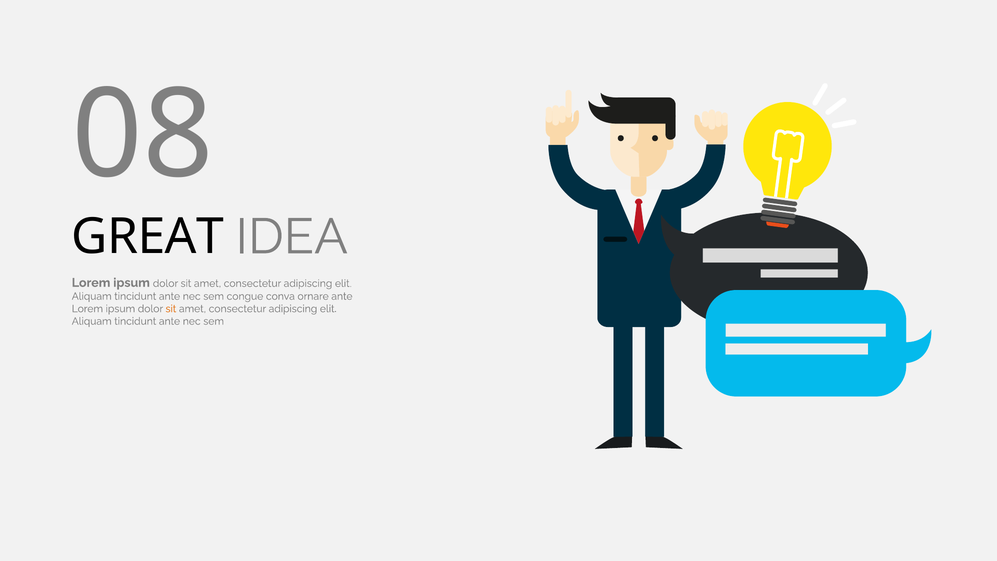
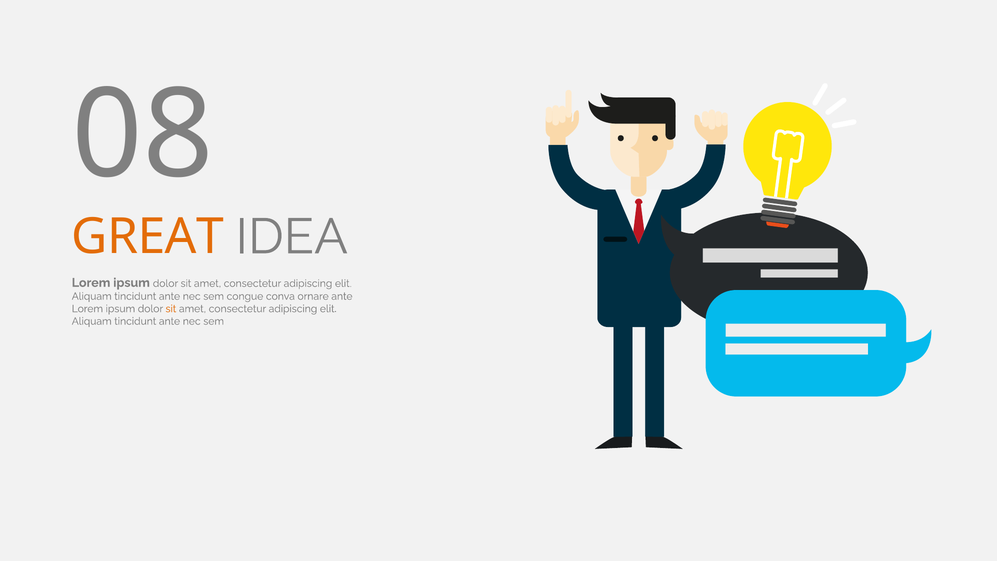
GREAT colour: black -> orange
